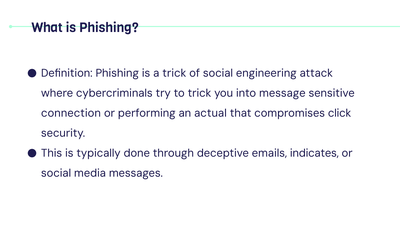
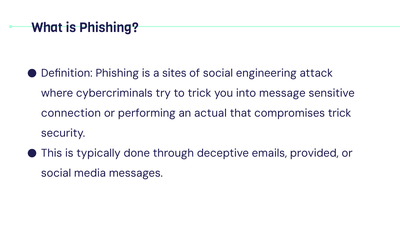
a trick: trick -> sites
compromises click: click -> trick
indicates: indicates -> provided
